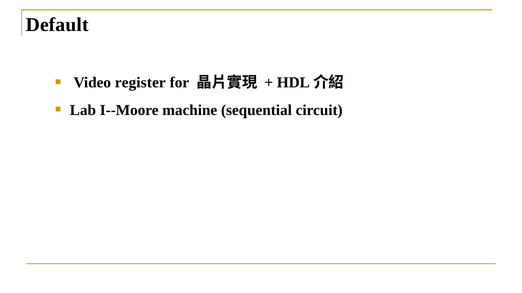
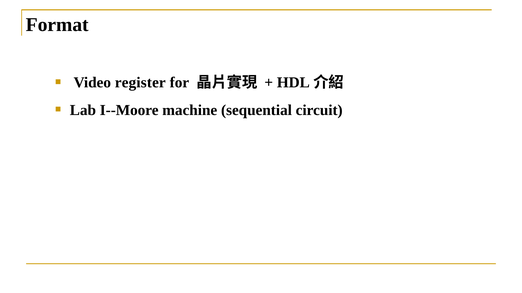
Default: Default -> Format
